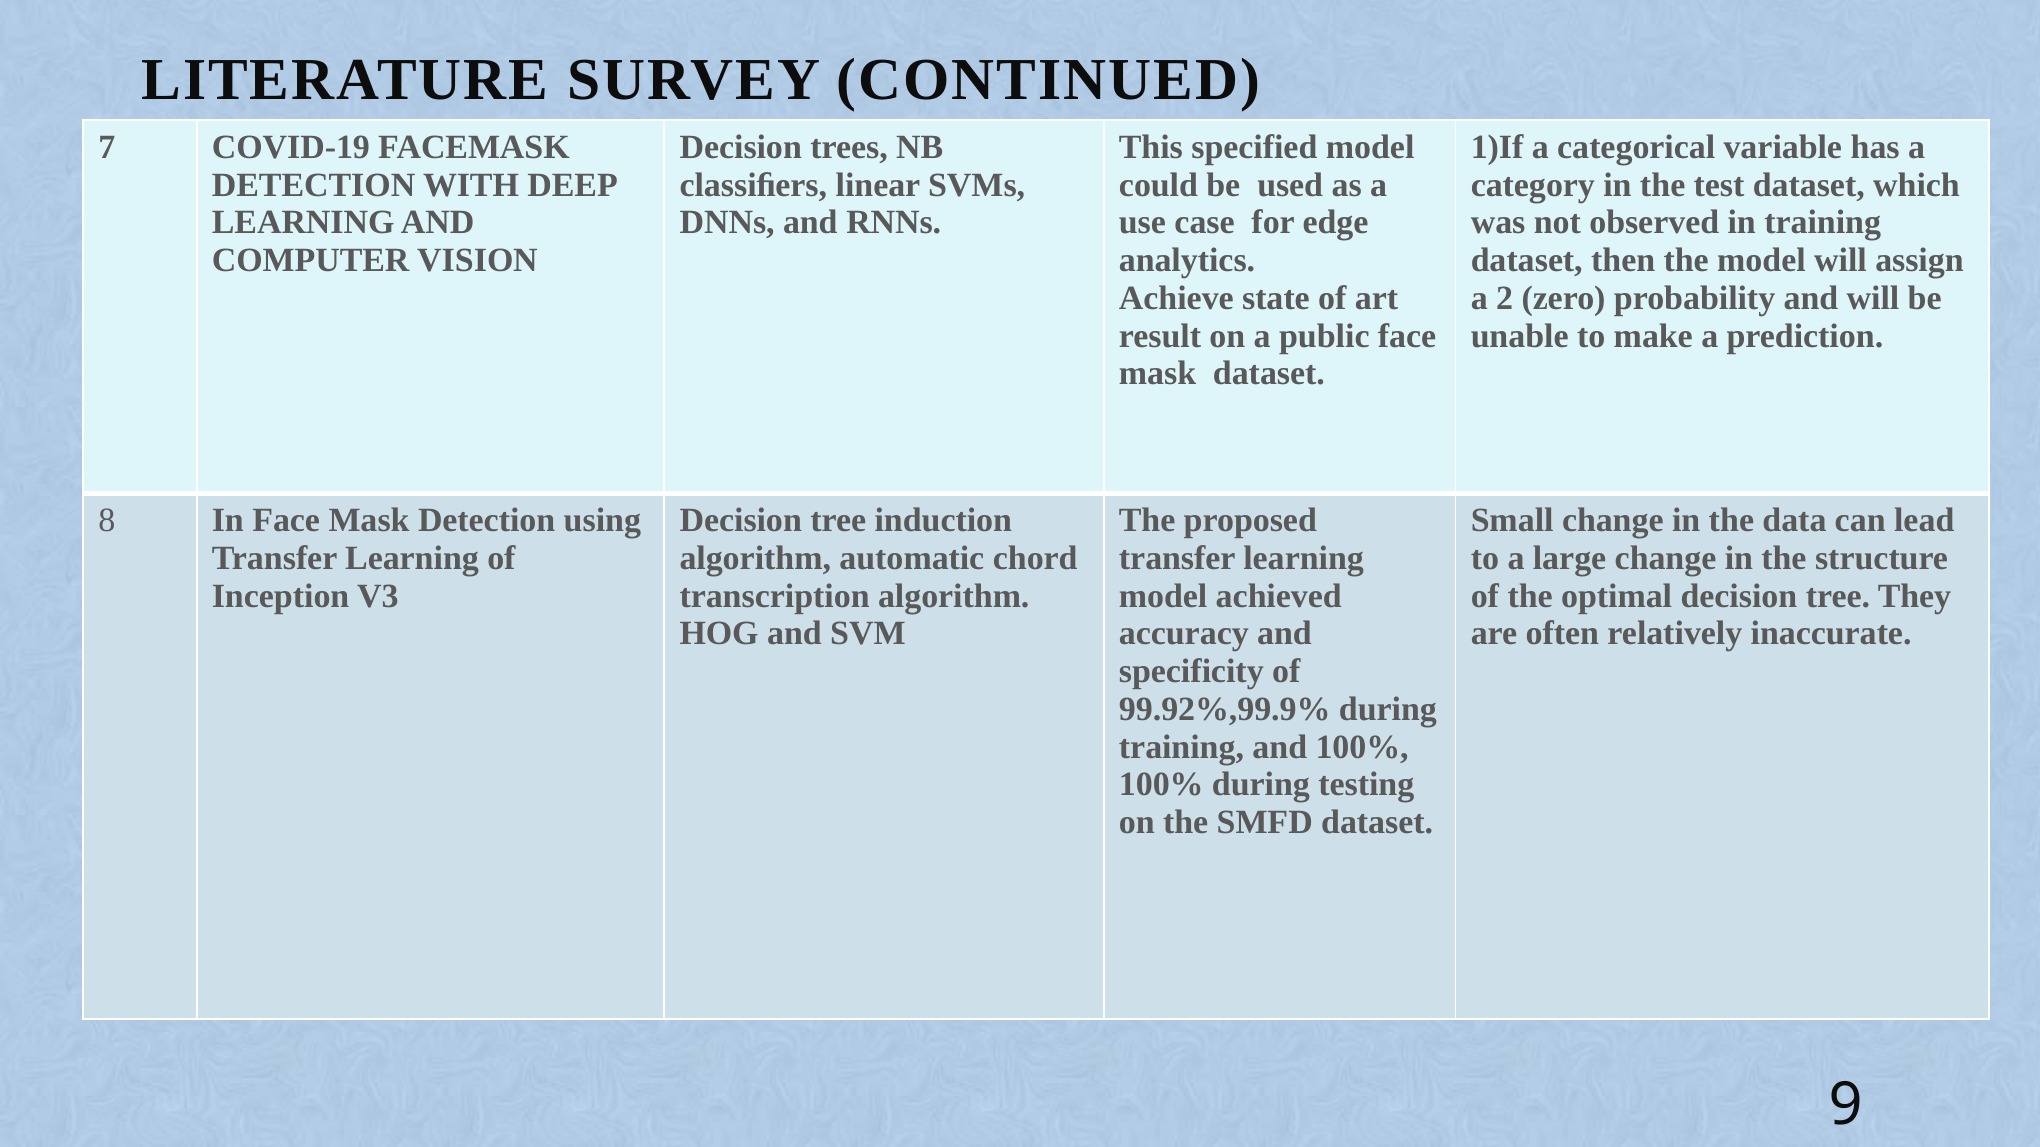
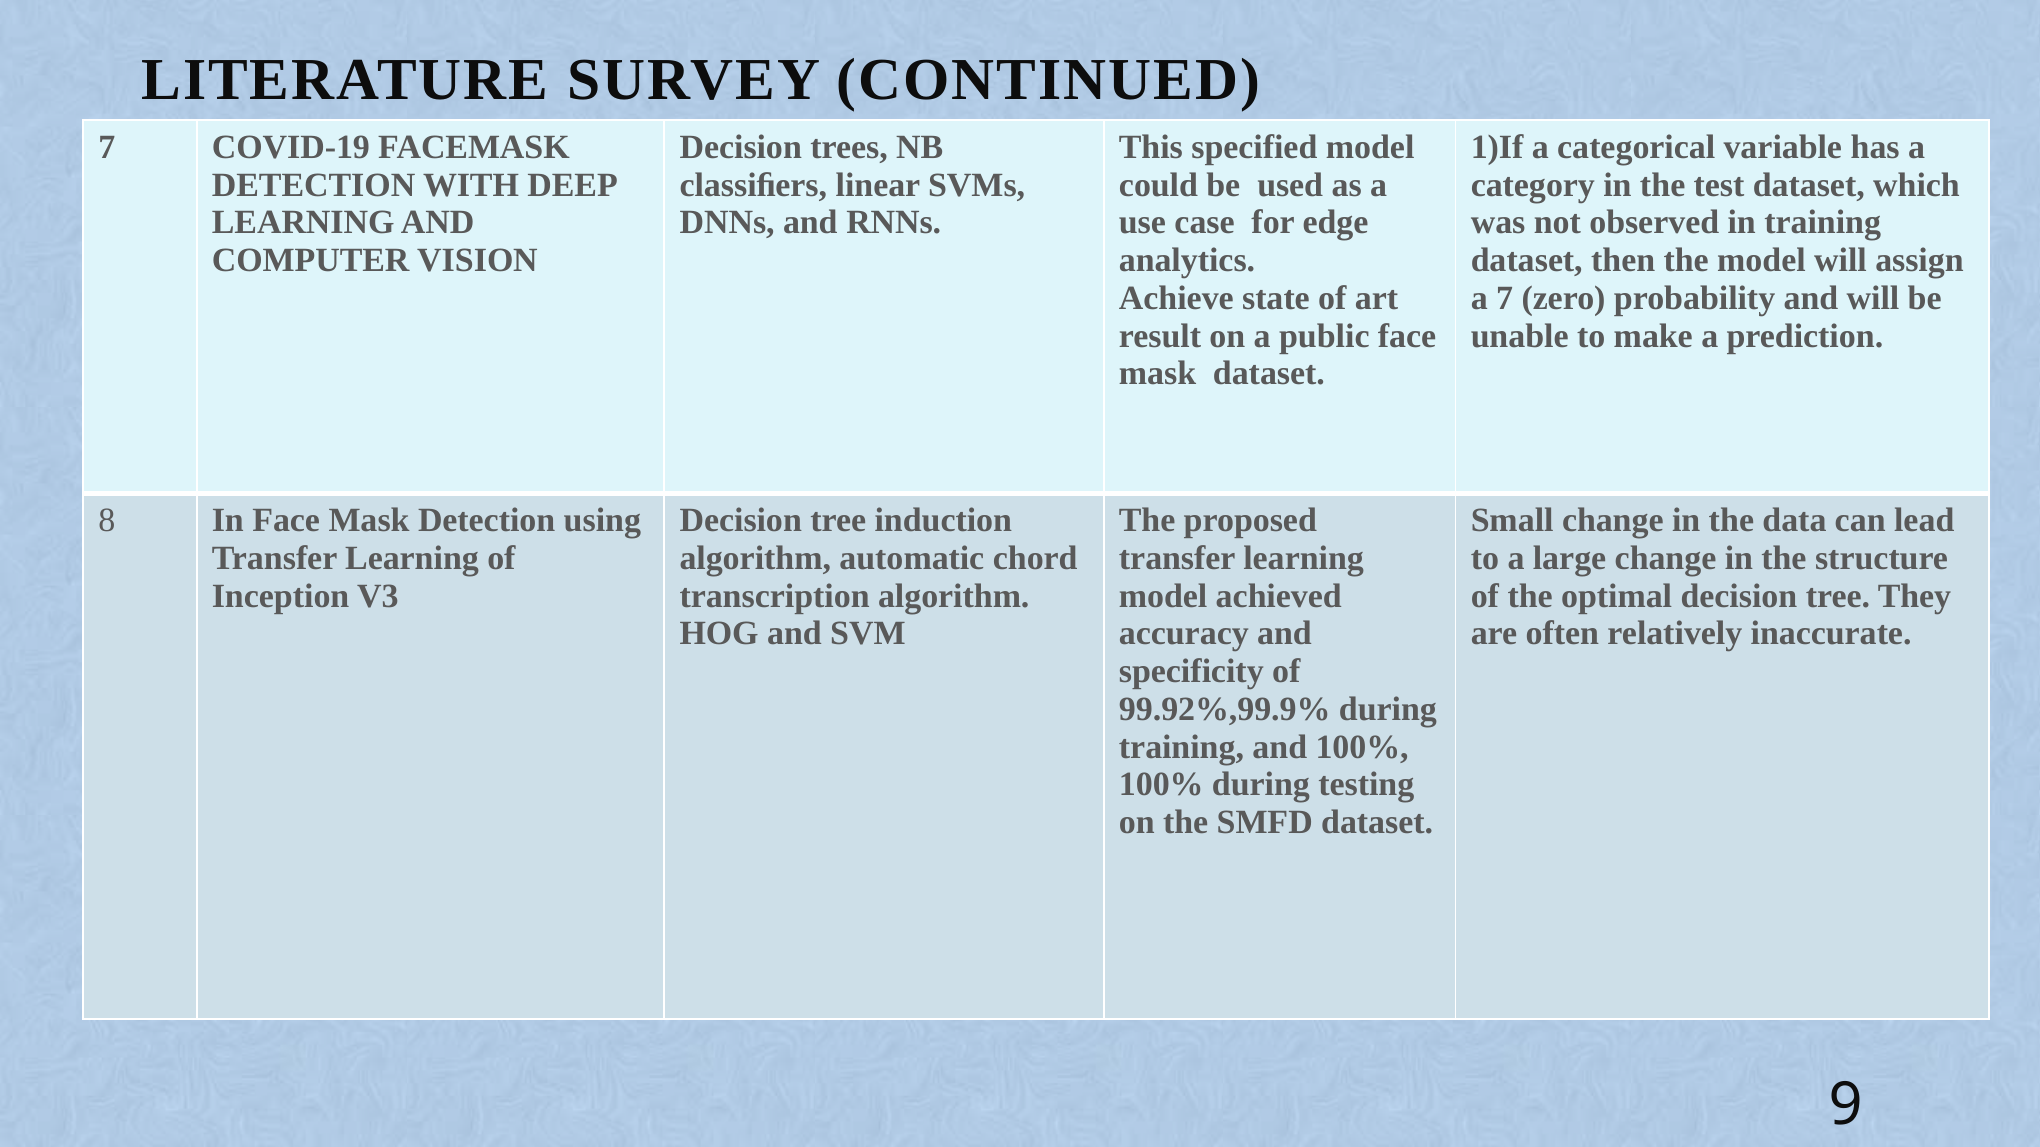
a 2: 2 -> 7
